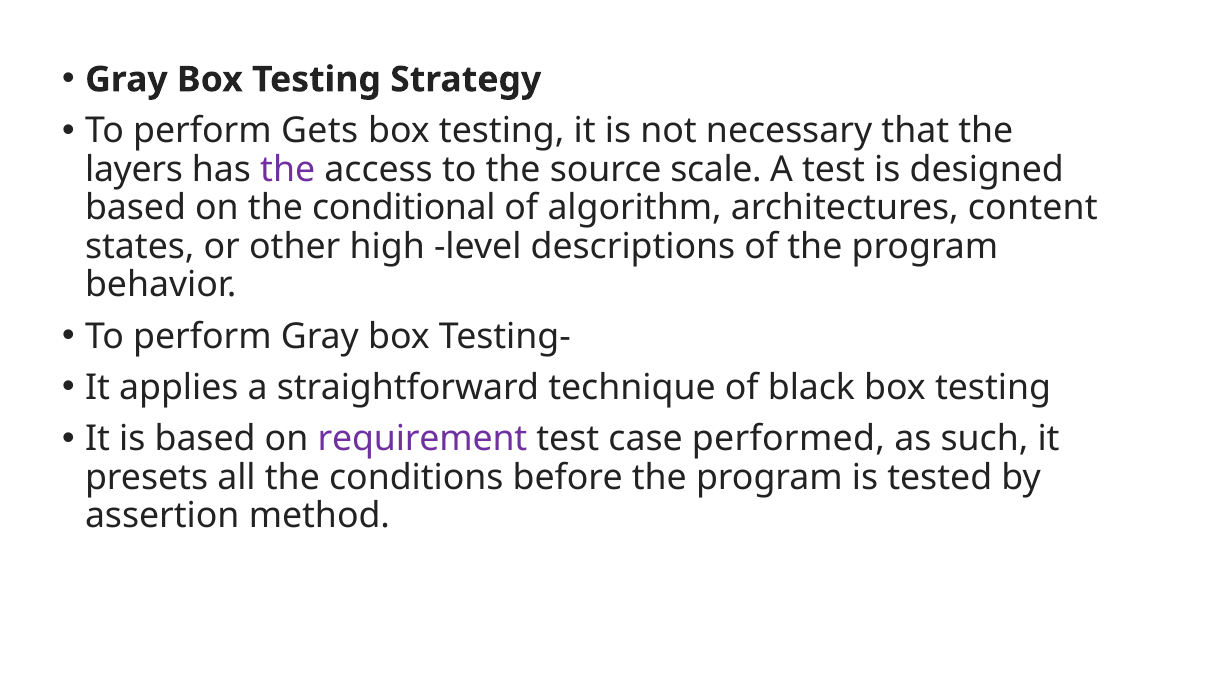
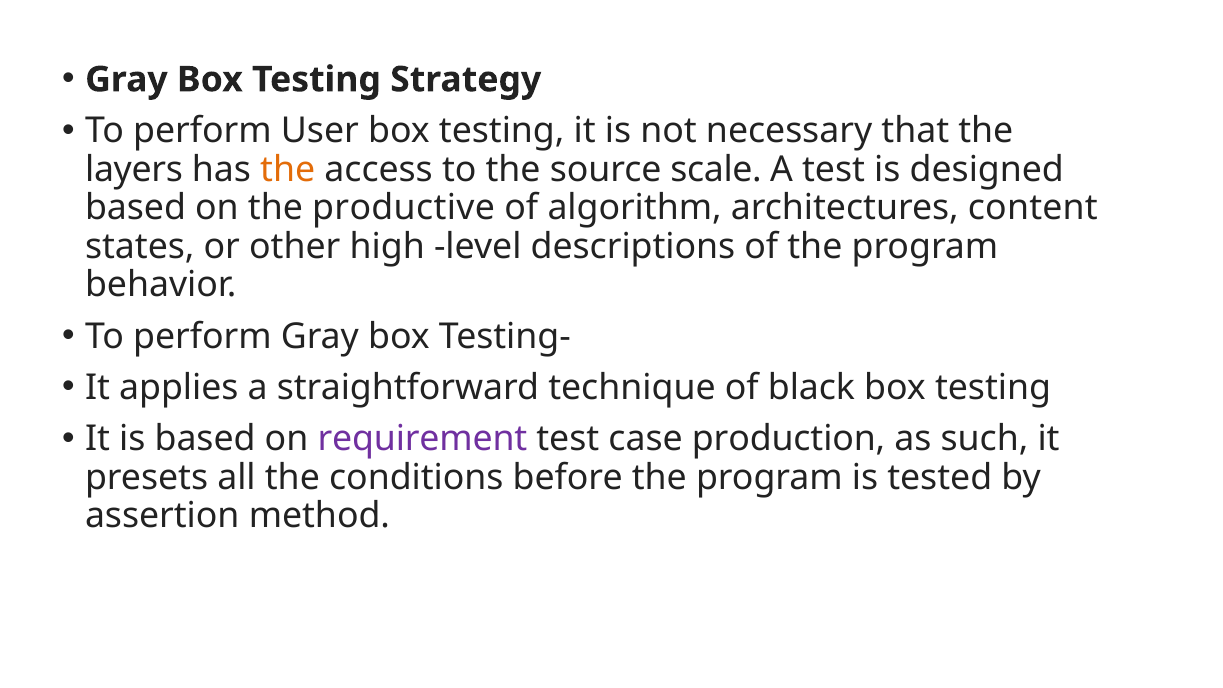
Gets: Gets -> User
the at (288, 169) colour: purple -> orange
conditional: conditional -> productive
performed: performed -> production
